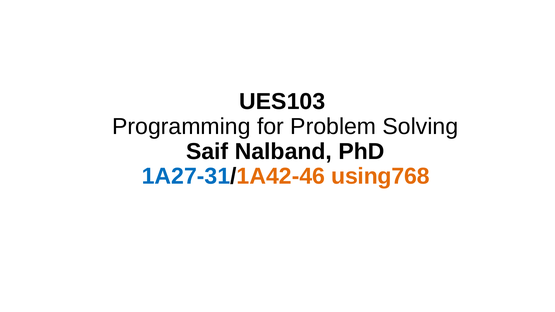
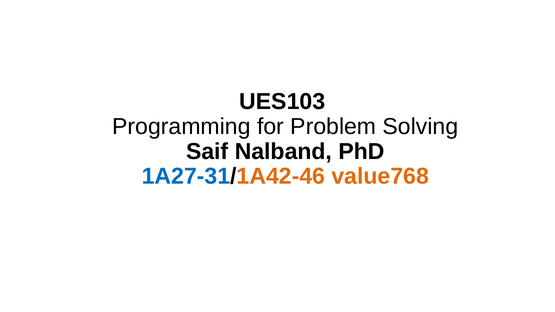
using768: using768 -> value768
